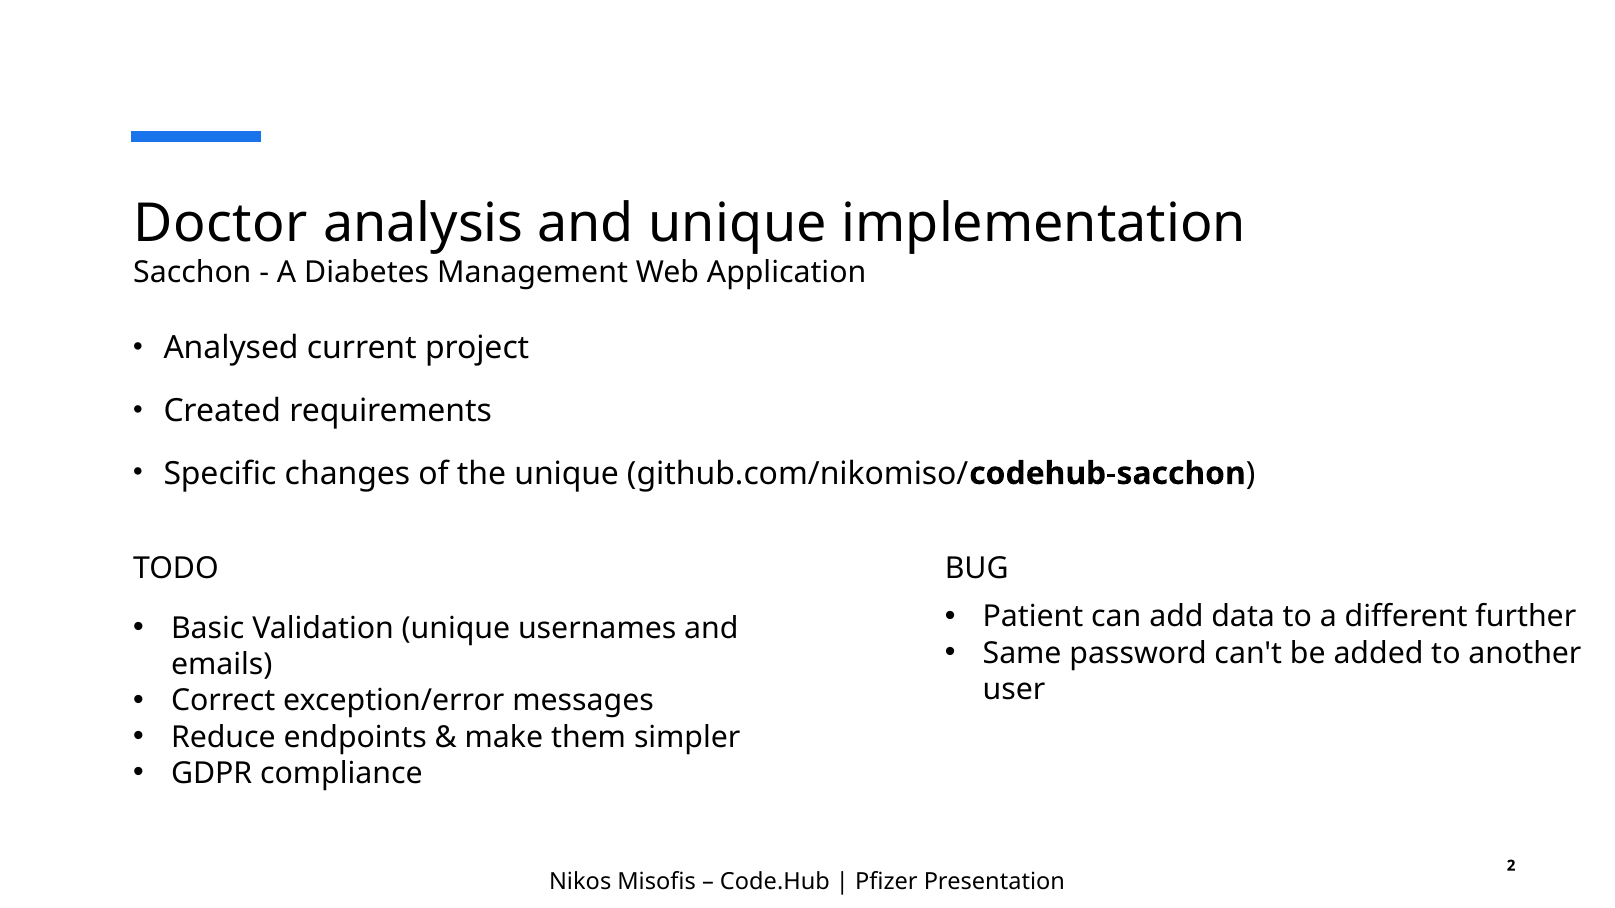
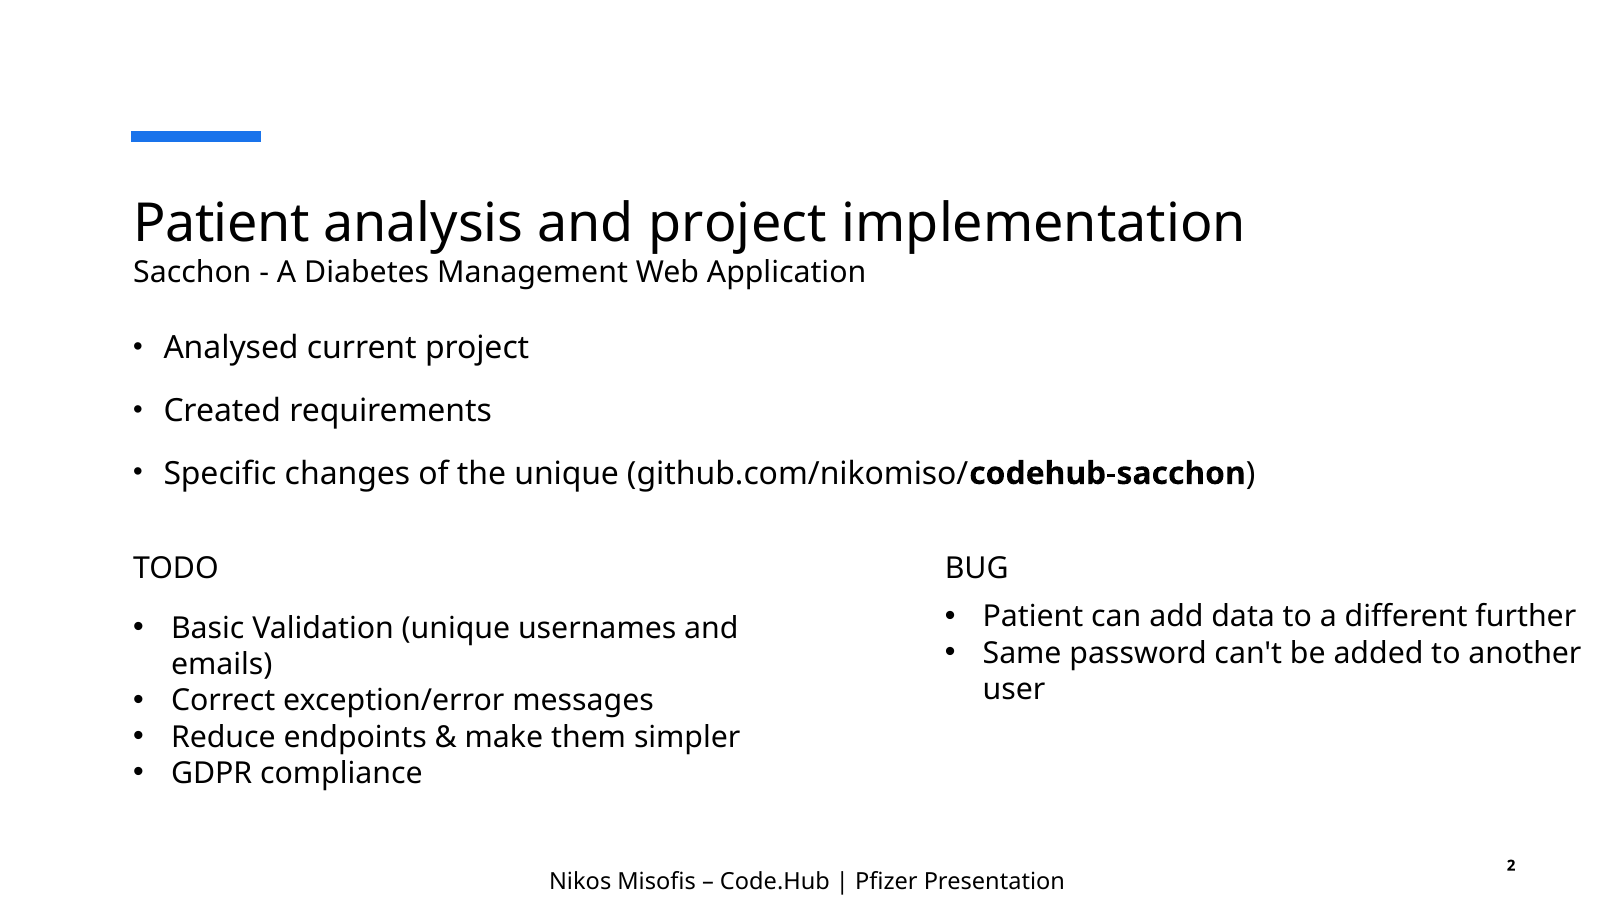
Doctor at (221, 224): Doctor -> Patient
and unique: unique -> project
